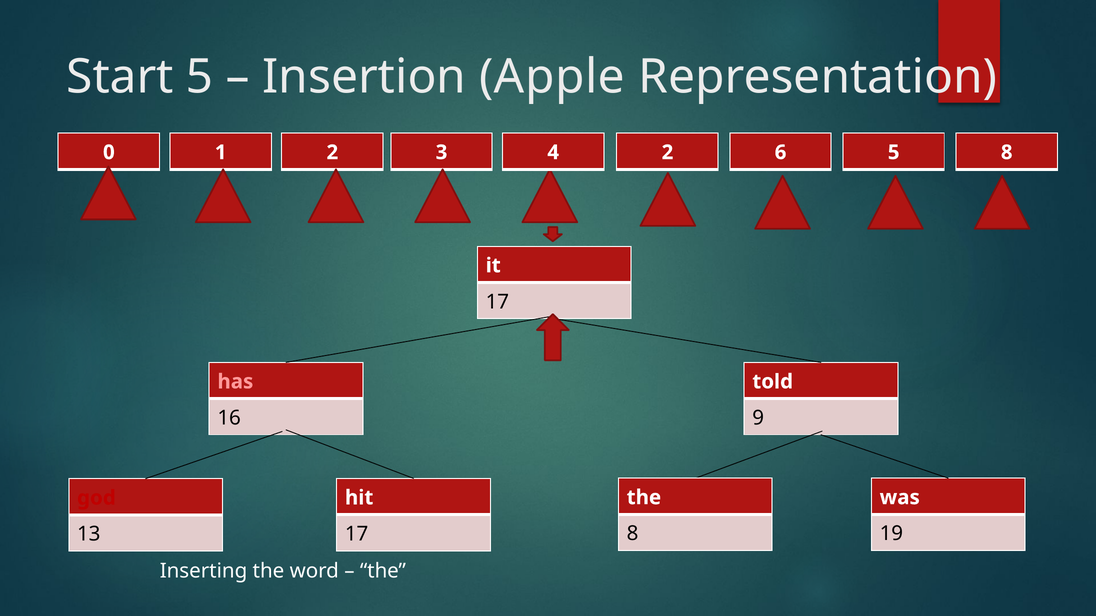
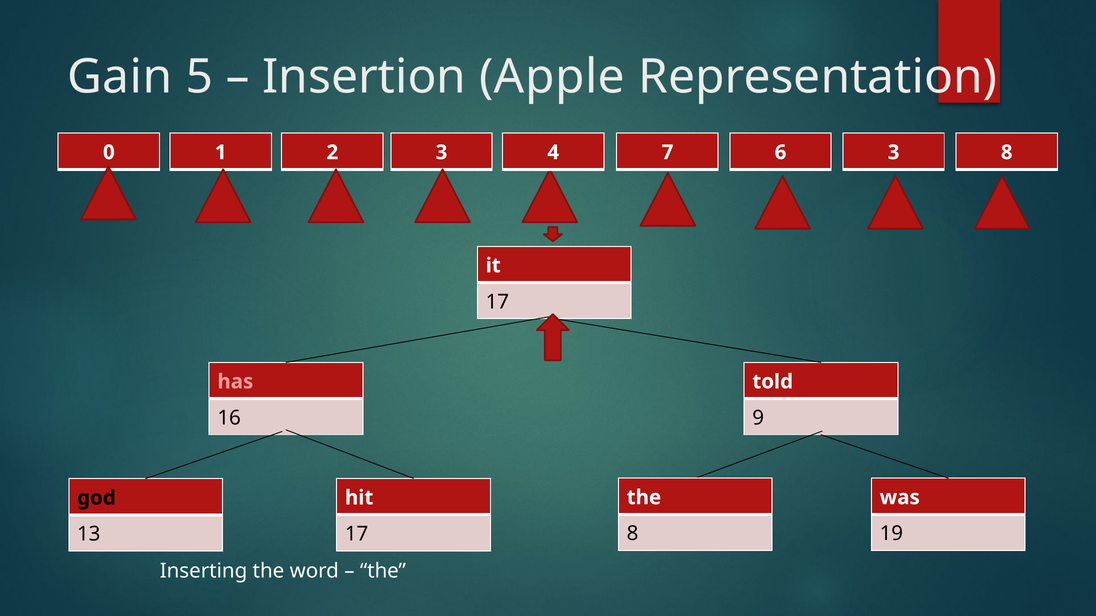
Start: Start -> Gain
3 2: 2 -> 7
6 5: 5 -> 3
god colour: red -> black
